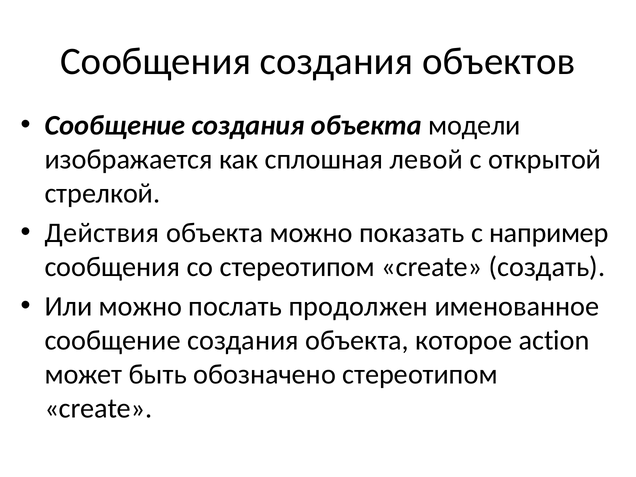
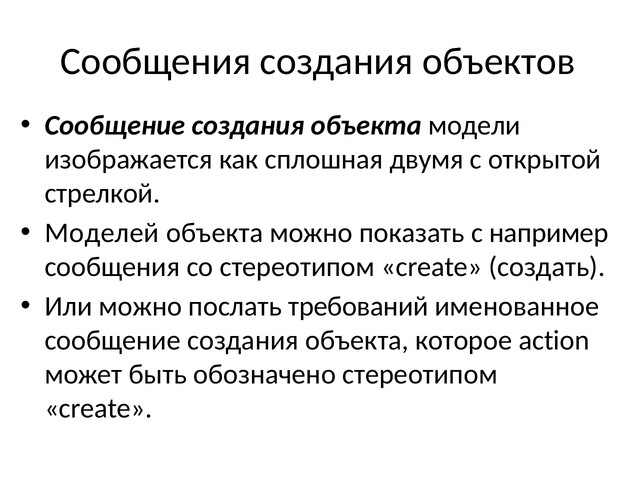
левой: левой -> двумя
Действия: Действия -> Моделей
продолжен: продолжен -> требований
